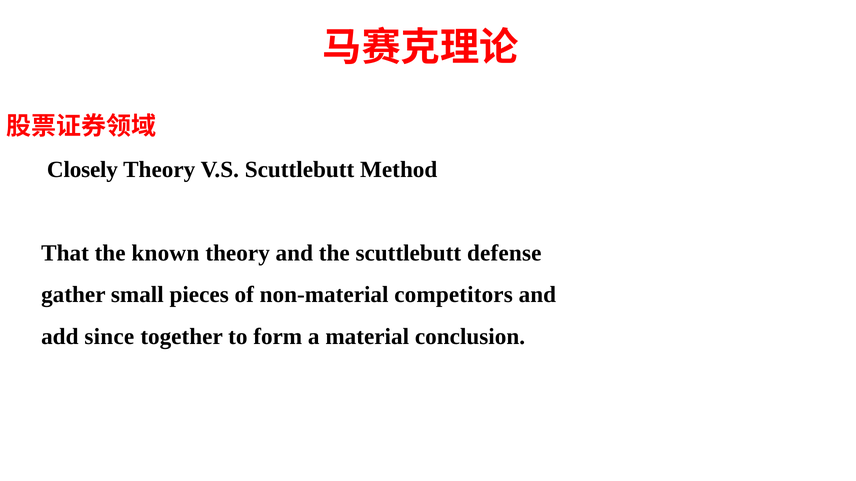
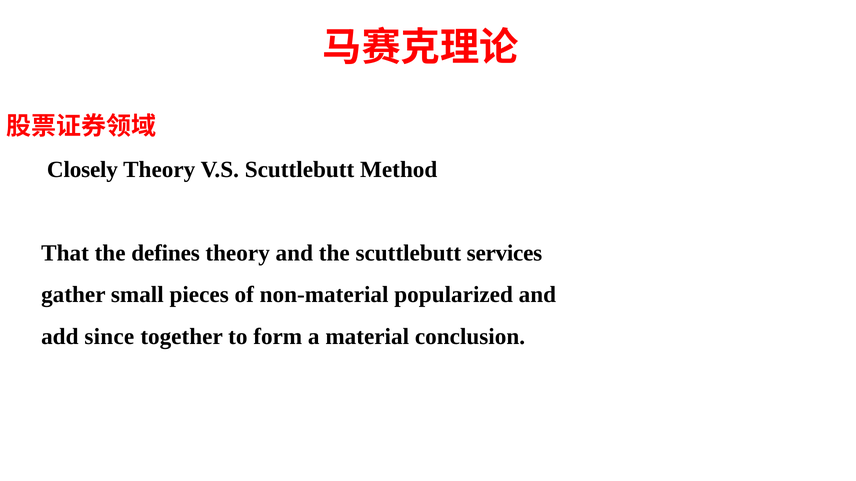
known: known -> defines
defense: defense -> services
competitors: competitors -> popularized
